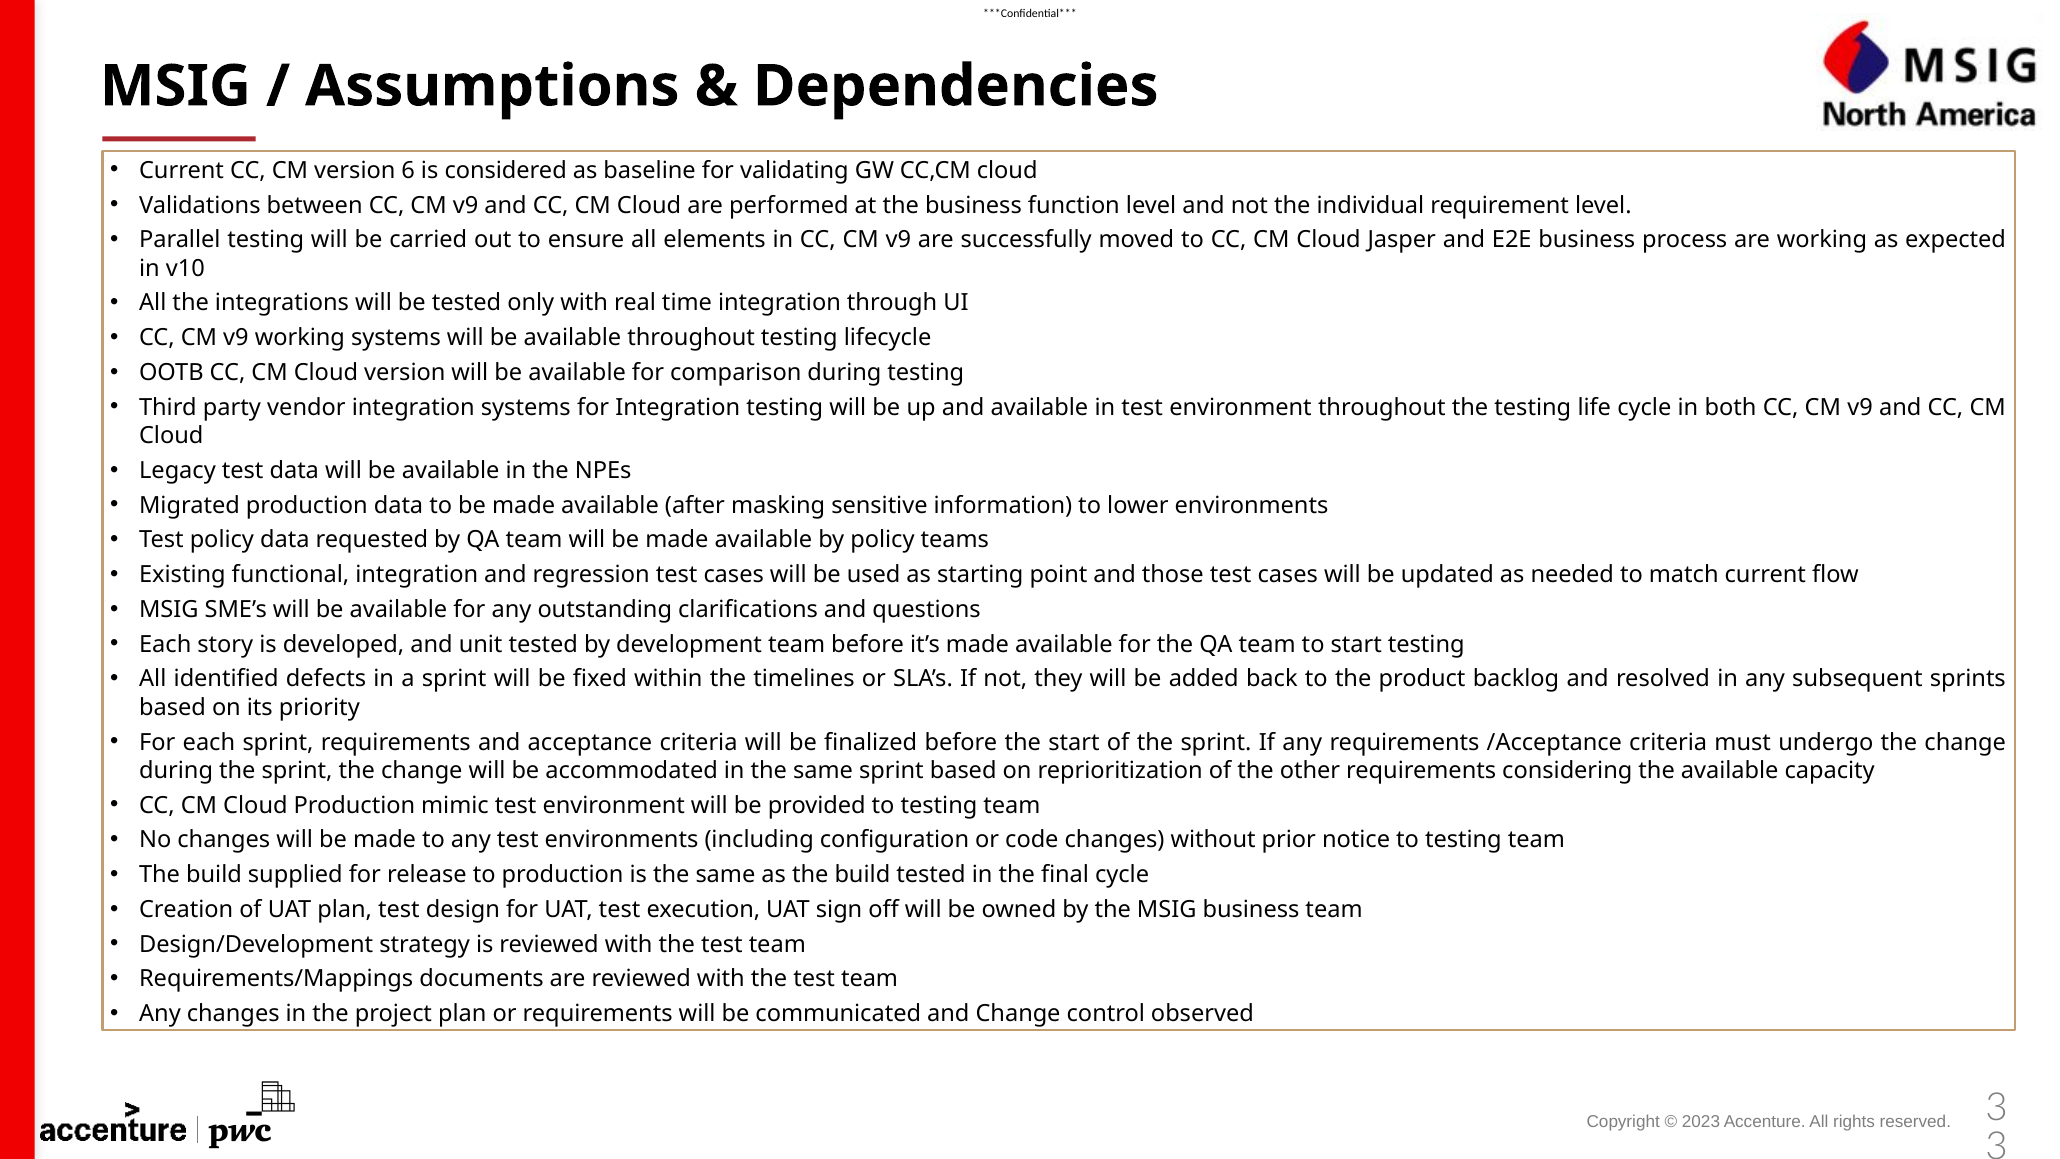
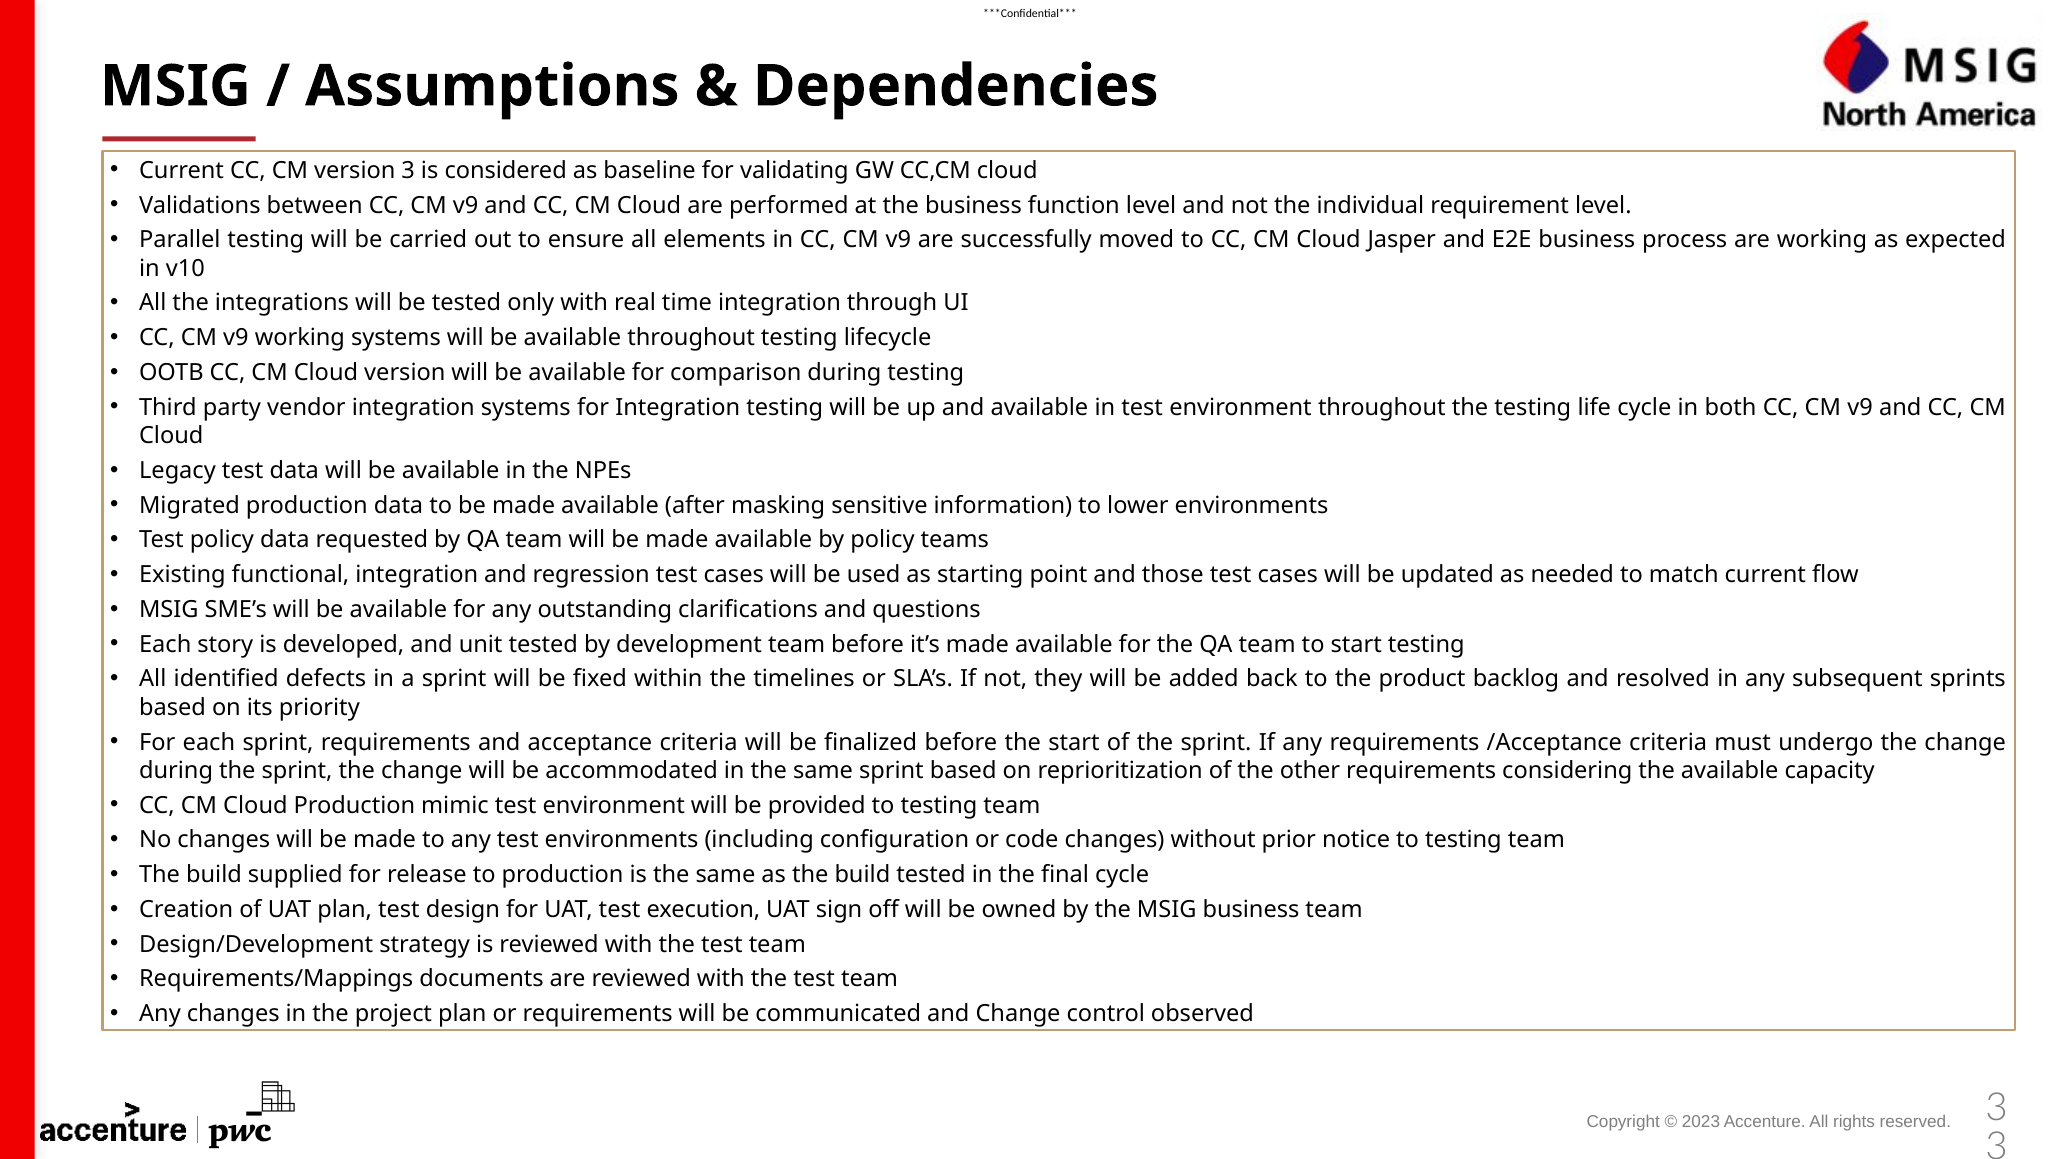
version 6: 6 -> 3
